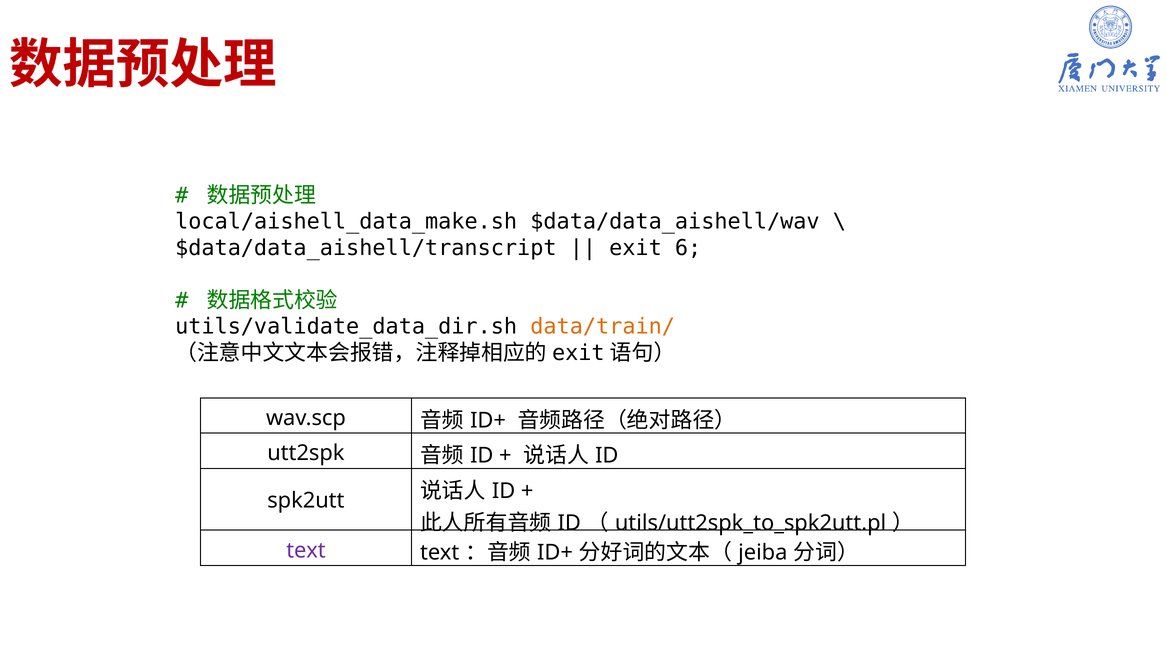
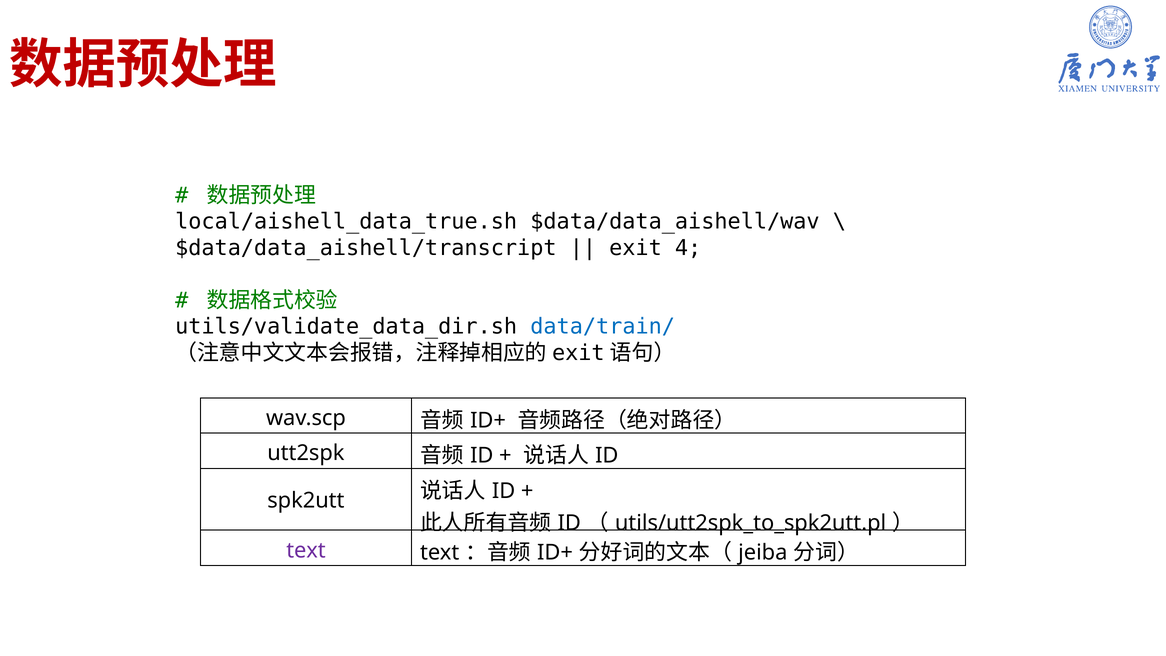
local/aishell_data_make.sh: local/aishell_data_make.sh -> local/aishell_data_true.sh
6: 6 -> 4
data/train/ colour: orange -> blue
